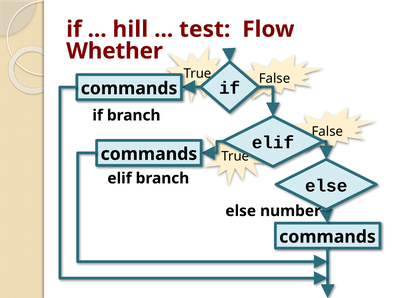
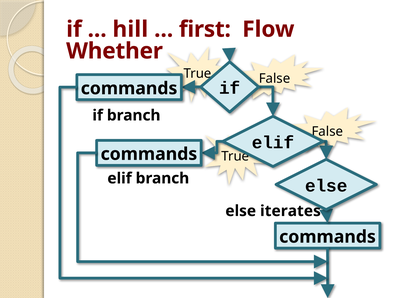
test: test -> first
number: number -> iterates
